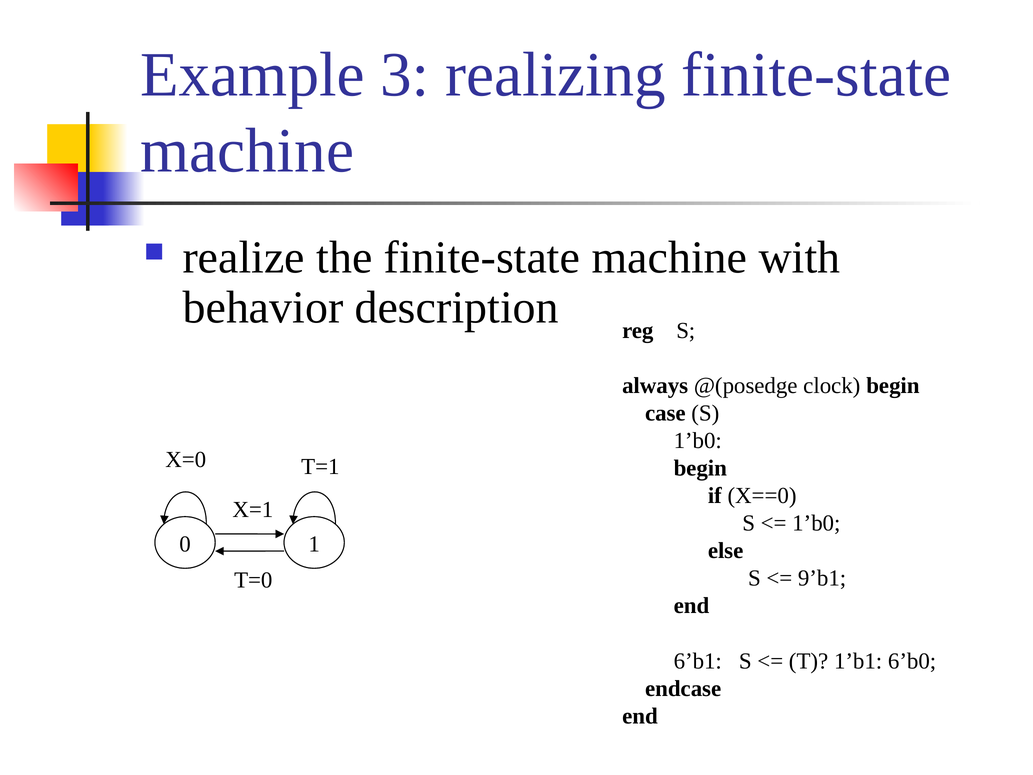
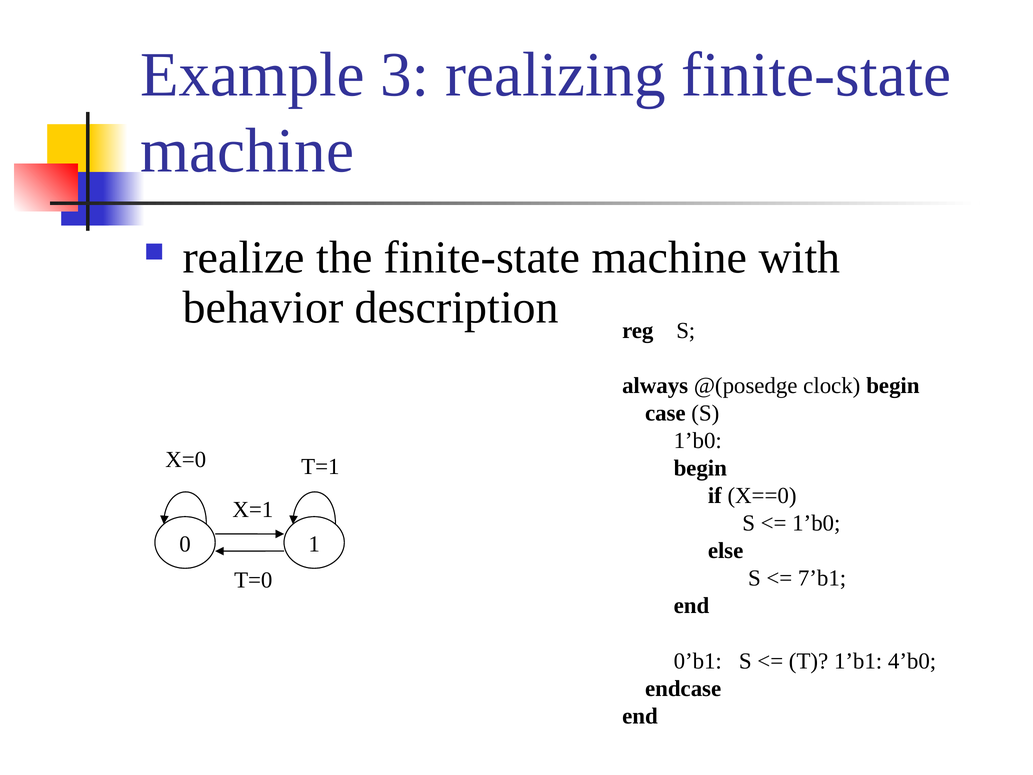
9’b1: 9’b1 -> 7’b1
6’b1: 6’b1 -> 0’b1
6’b0: 6’b0 -> 4’b0
